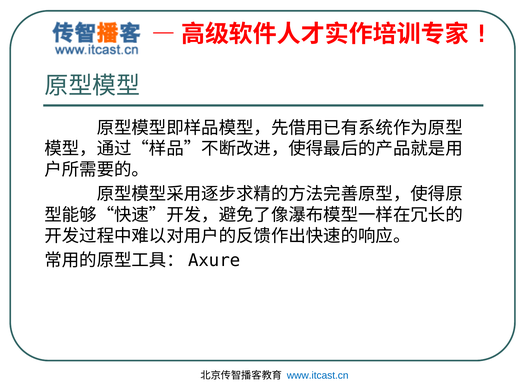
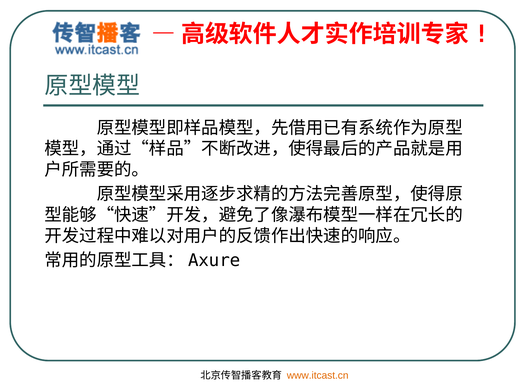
www.itcast.cn colour: blue -> orange
